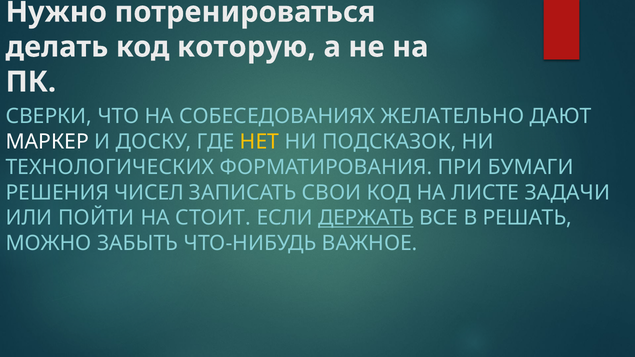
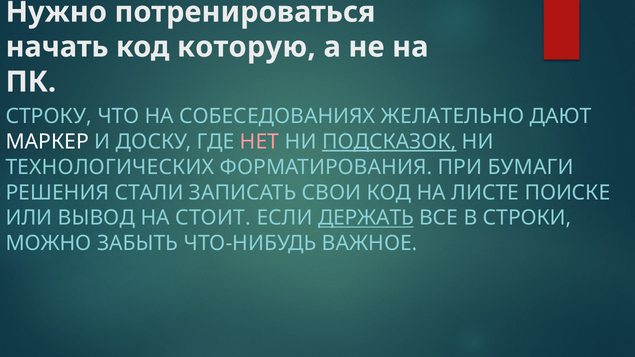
делать: делать -> начать
СВЕРКИ: СВЕРКИ -> СТРОКУ
НЕТ colour: yellow -> pink
ПОДСКАЗОК underline: none -> present
ЧИСЕЛ: ЧИСЕЛ -> СТАЛИ
ЗАДАЧИ: ЗАДАЧИ -> ПОИСКЕ
ПОЙТИ: ПОЙТИ -> ВЫВОД
РЕШАТЬ: РЕШАТЬ -> СТРОКИ
